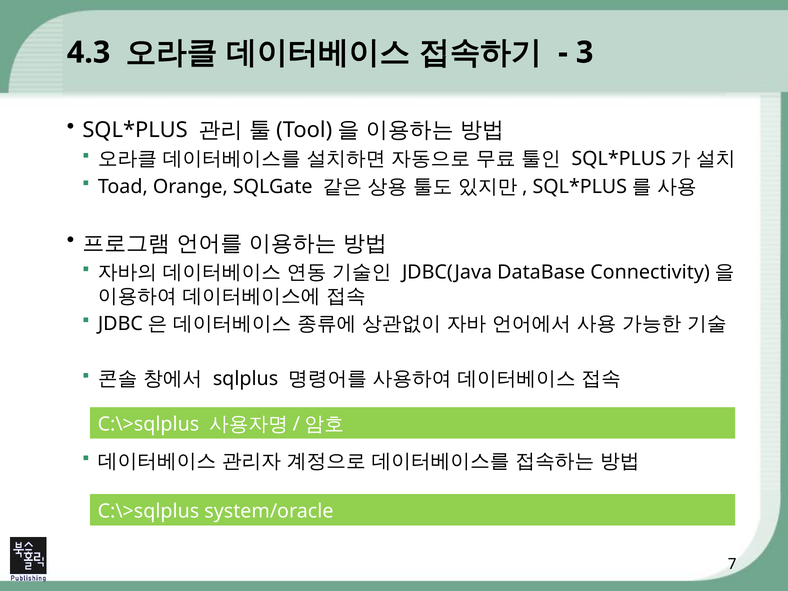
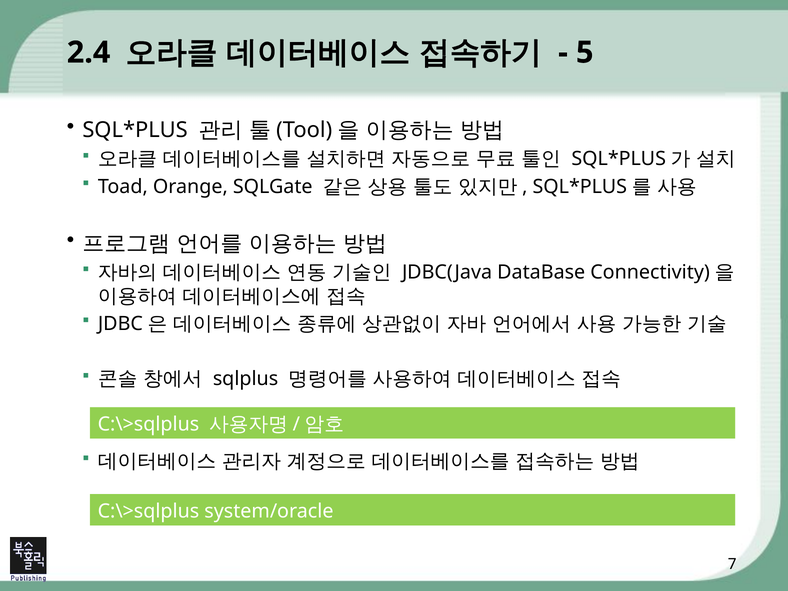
4.3: 4.3 -> 2.4
3: 3 -> 5
